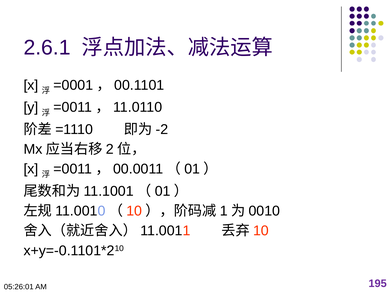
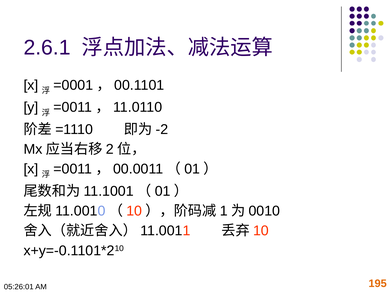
195 colour: purple -> orange
